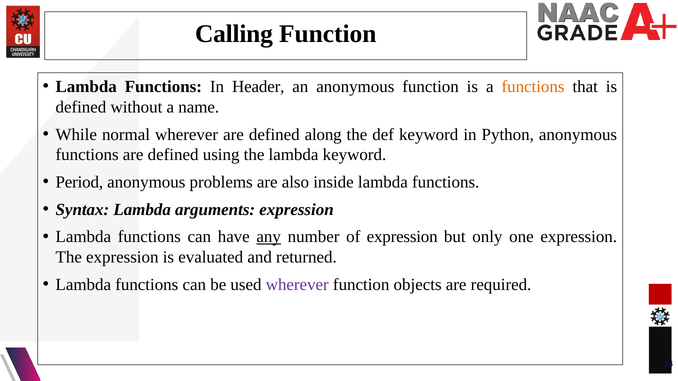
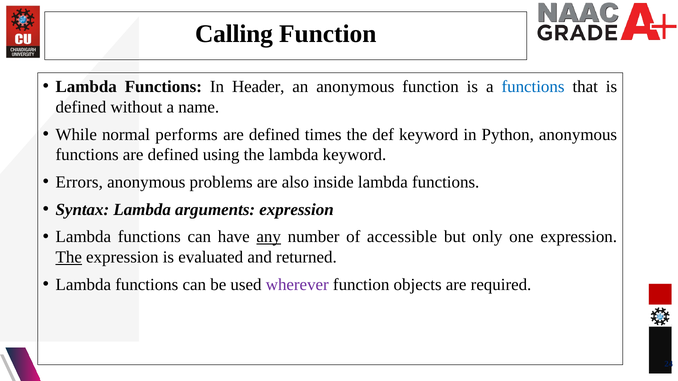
functions at (533, 87) colour: orange -> blue
normal wherever: wherever -> performs
along: along -> times
Period: Period -> Errors
of expression: expression -> accessible
The at (69, 257) underline: none -> present
